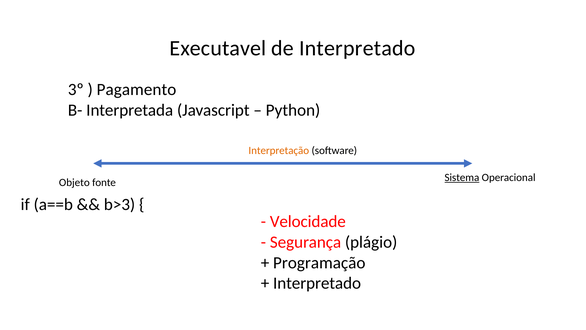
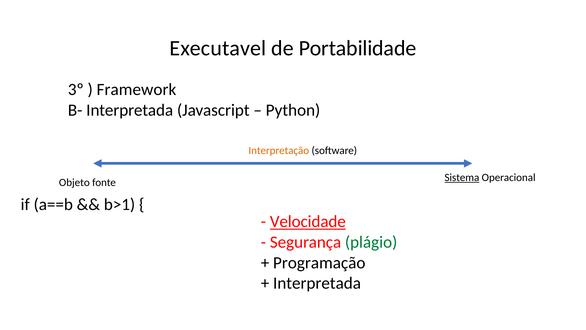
de Interpretado: Interpretado -> Portabilidade
Pagamento: Pagamento -> Framework
b>3: b>3 -> b>1
Velocidade underline: none -> present
plágio colour: black -> green
Interpretado at (317, 283): Interpretado -> Interpretada
